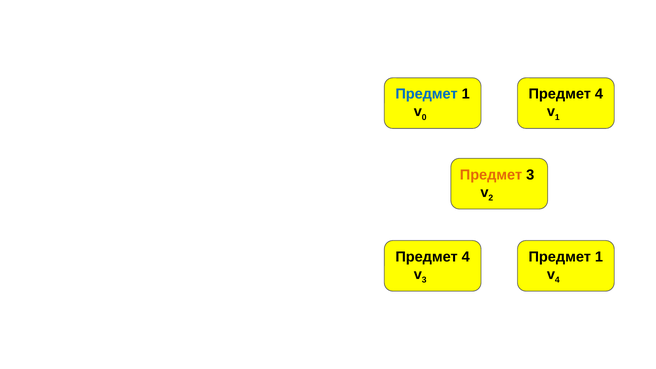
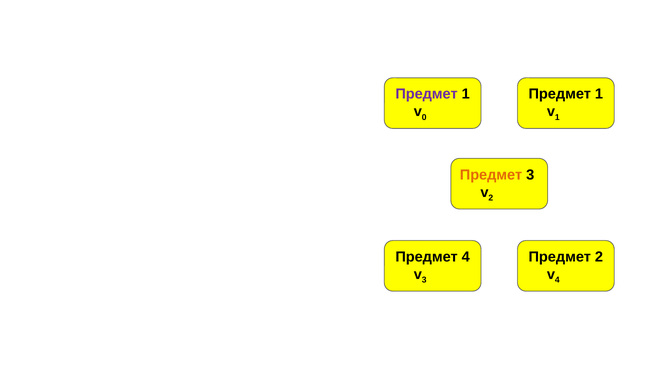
Предмет at (427, 94) colour: blue -> purple
4 at (599, 94): 4 -> 1
1 at (599, 257): 1 -> 2
